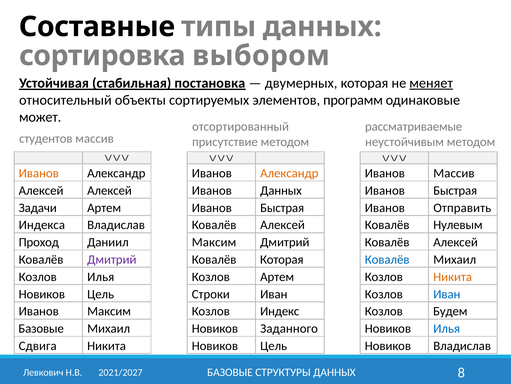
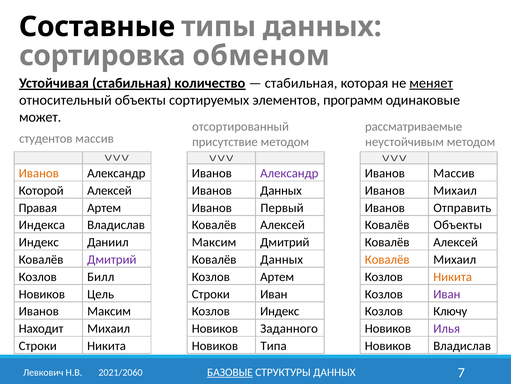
выбором: выбором -> обменом
постановка: постановка -> количество
двумерных at (301, 83): двумерных -> стабильная
Александр at (289, 173) colour: orange -> purple
Алексей at (41, 190): Алексей -> Которой
Быстрая at (455, 190): Быстрая -> Михаил
Задачи: Задачи -> Правая
Быстрая at (282, 207): Быстрая -> Первый
Ковалёв Нулевым: Нулевым -> Объекты
Проход at (39, 242): Проход -> Индекс
Ковалёв Которая: Которая -> Данных
Ковалёв at (387, 259) colour: blue -> orange
Козлов Илья: Илья -> Билл
Иван at (447, 294) colour: blue -> purple
Будем: Будем -> Ключу
Базовые at (41, 328): Базовые -> Находит
Илья at (447, 328) colour: blue -> purple
Сдвига at (38, 345): Сдвига -> Строки
Цель at (274, 345): Цель -> Типа
БАЗОВЫЕ at (230, 372) underline: none -> present
8: 8 -> 7
2021/2027: 2021/2027 -> 2021/2060
